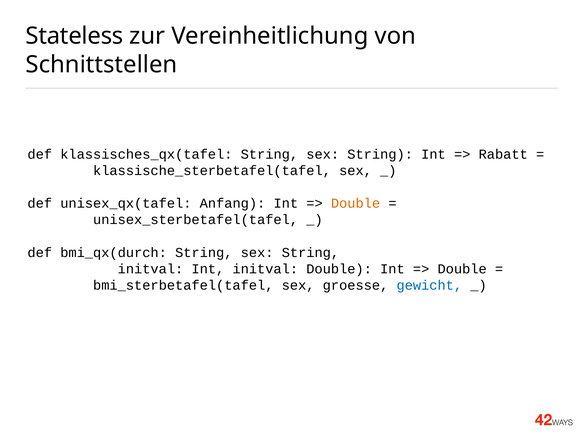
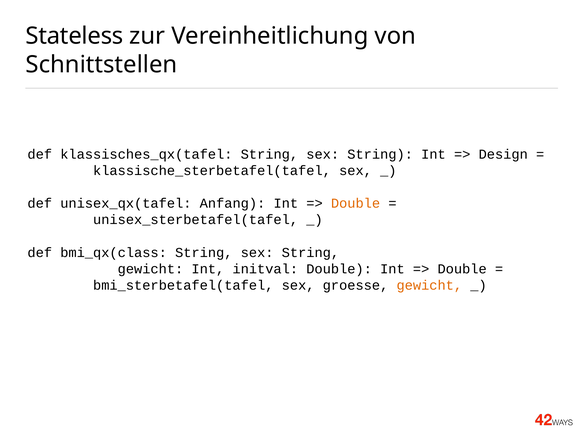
Rabatt: Rabatt -> Design
bmi_qx(durch: bmi_qx(durch -> bmi_qx(class
initval at (150, 269): initval -> gewicht
gewicht at (429, 285) colour: blue -> orange
